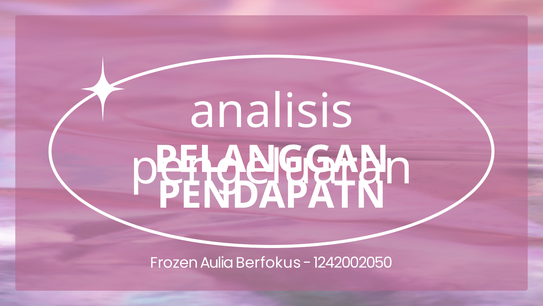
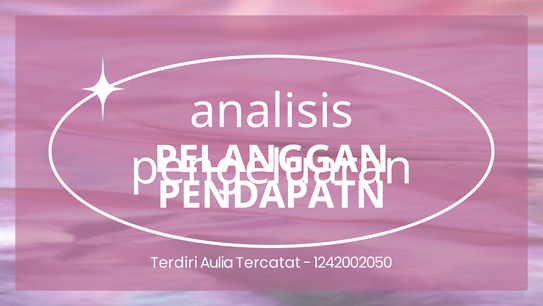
Frozen: Frozen -> Terdiri
Berfokus: Berfokus -> Tercatat
